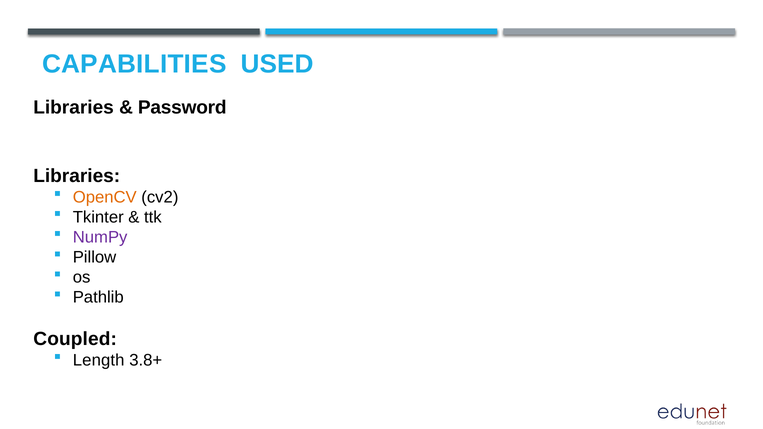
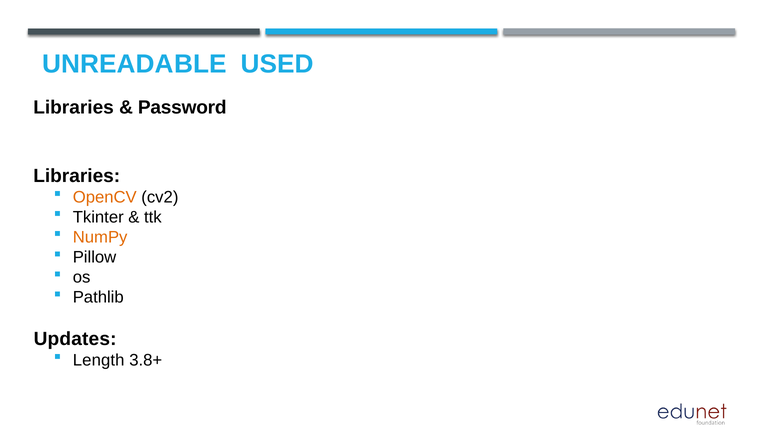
CAPABILITIES: CAPABILITIES -> UNREADABLE
NumPy colour: purple -> orange
Coupled: Coupled -> Updates
